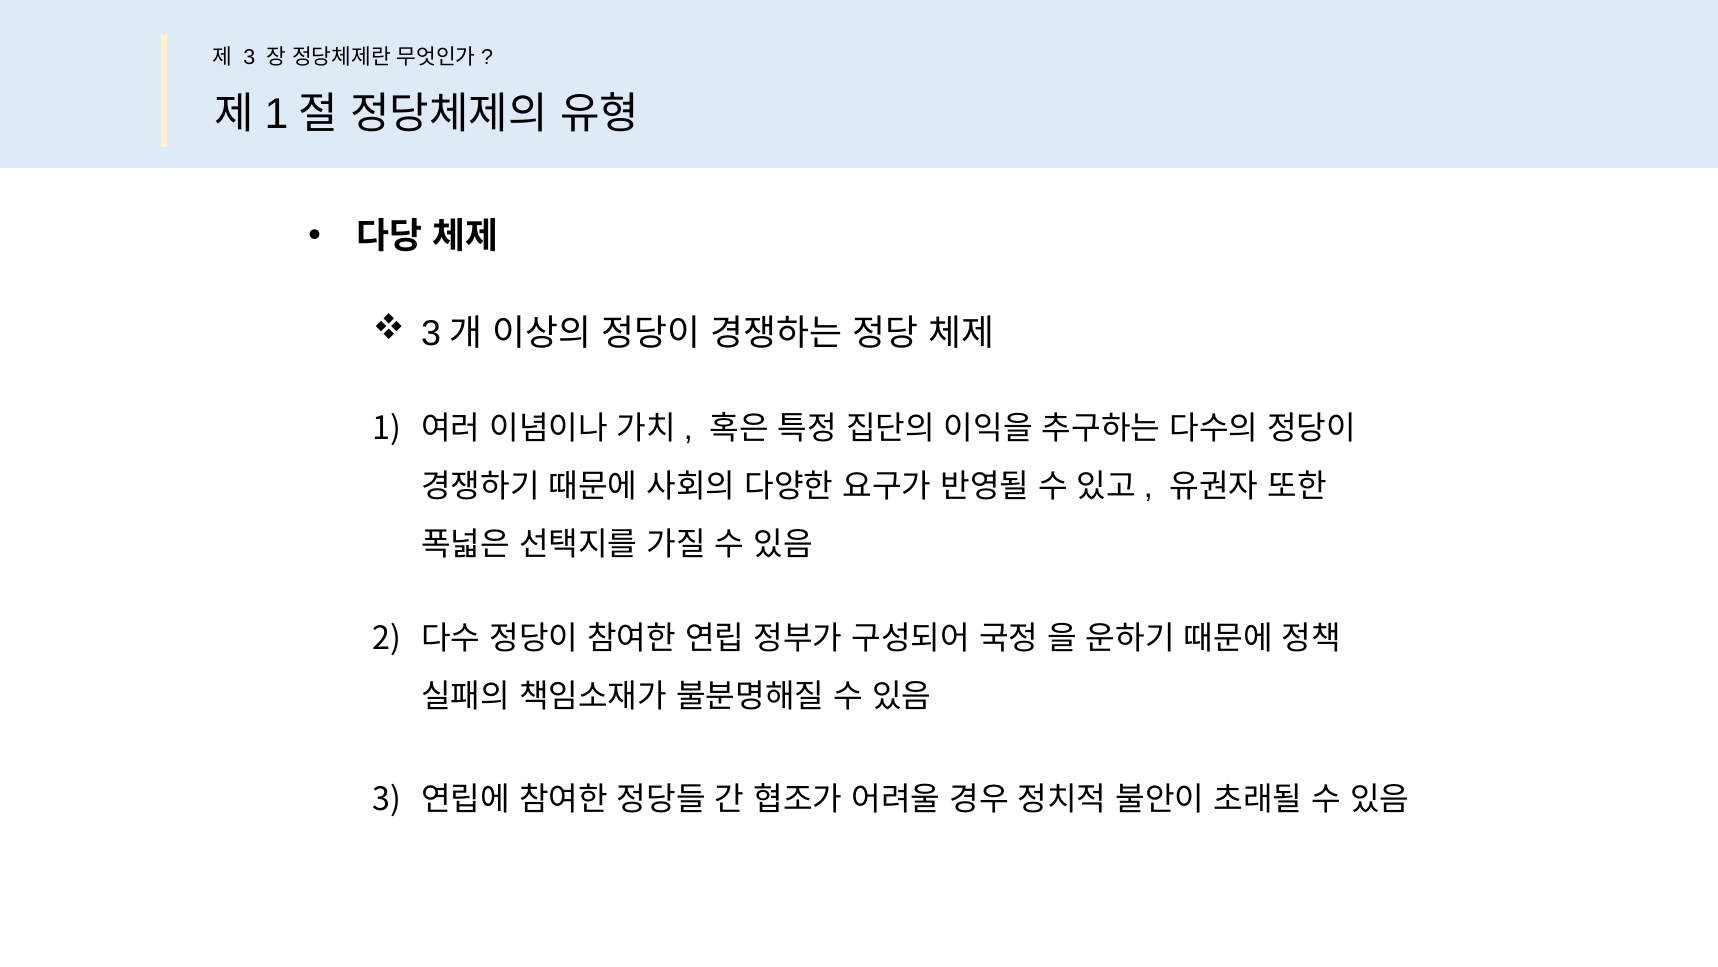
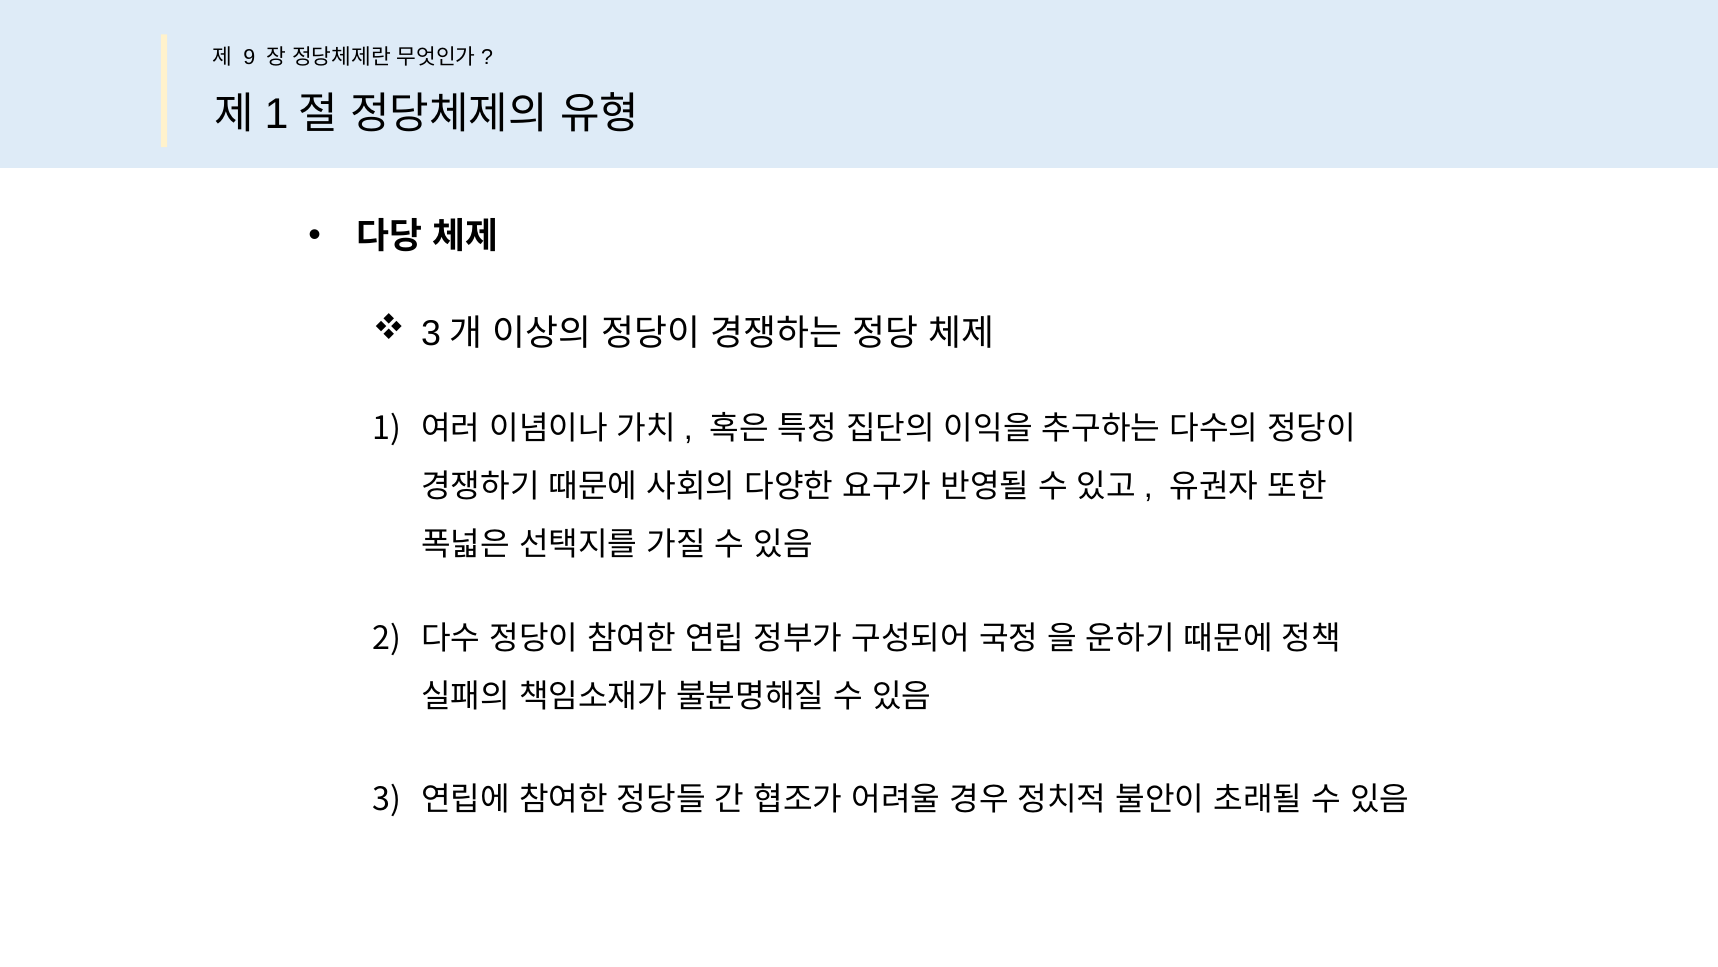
3 at (249, 58): 3 -> 9
